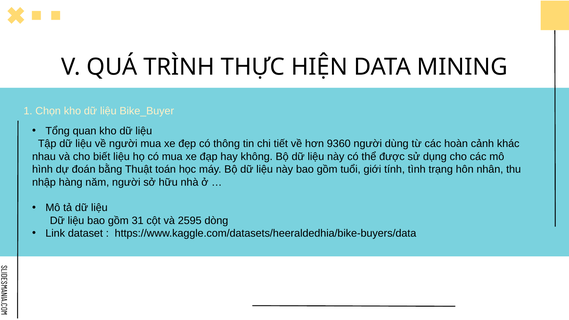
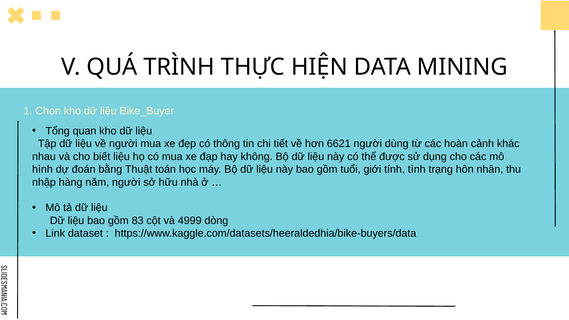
9360: 9360 -> 6621
31: 31 -> 83
2595: 2595 -> 4999
